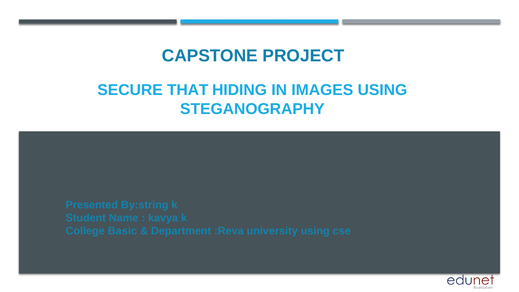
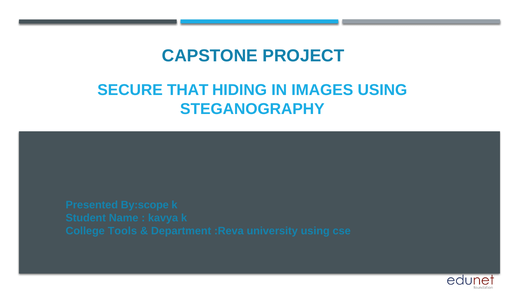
By:string: By:string -> By:scope
Basic: Basic -> Tools
